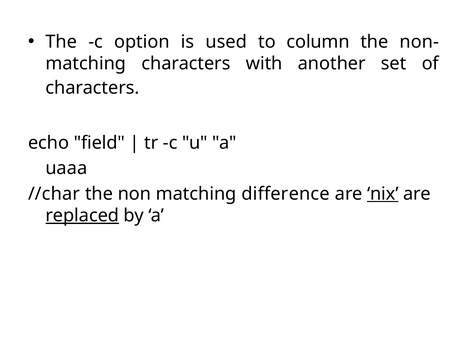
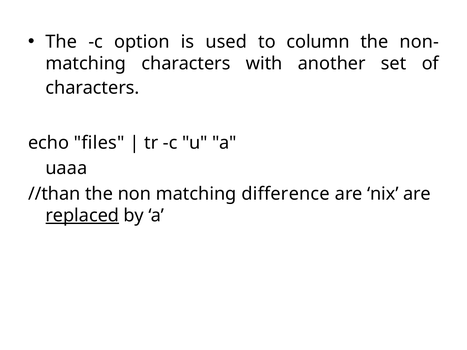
field: field -> files
//char: //char -> //than
nix underline: present -> none
